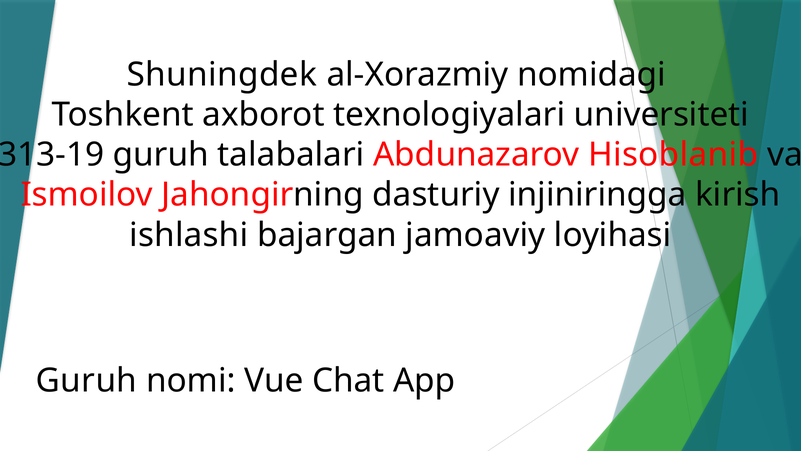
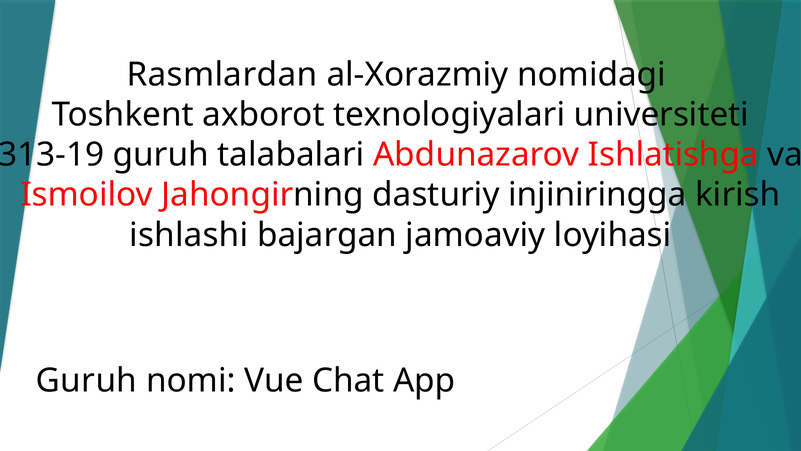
Shuningdek: Shuningdek -> Rasmlardan
Hisoblanib: Hisoblanib -> Ishlatishga
